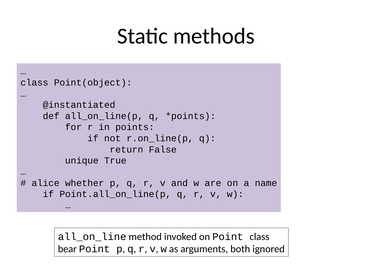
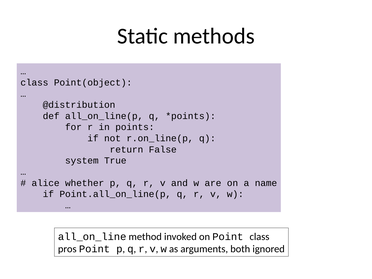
@instantiated: @instantiated -> @distribution
unique: unique -> system
bear: bear -> pros
